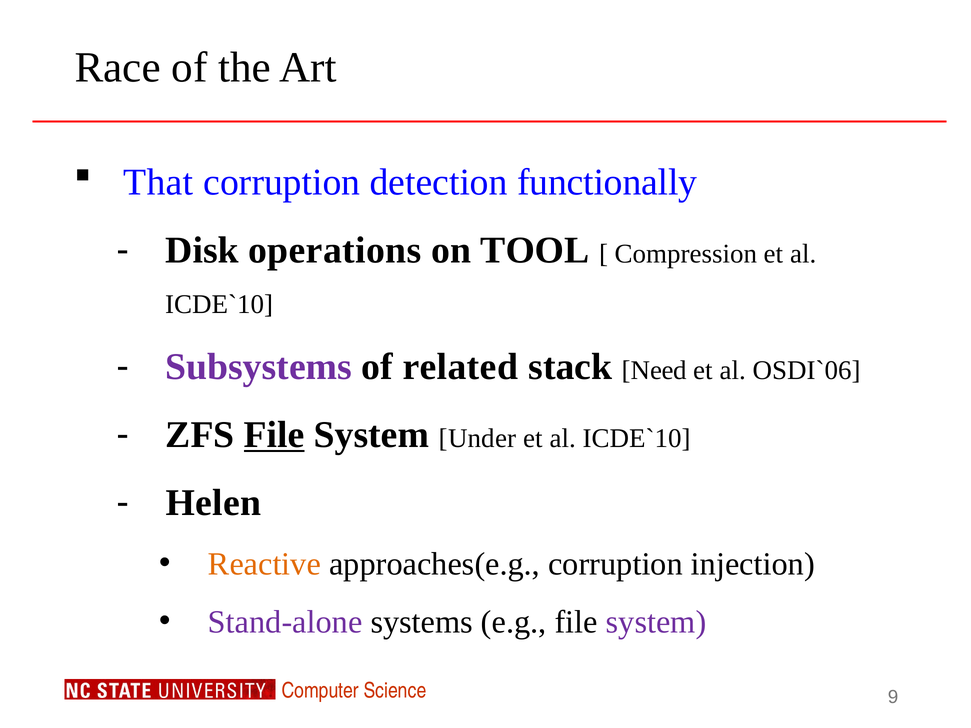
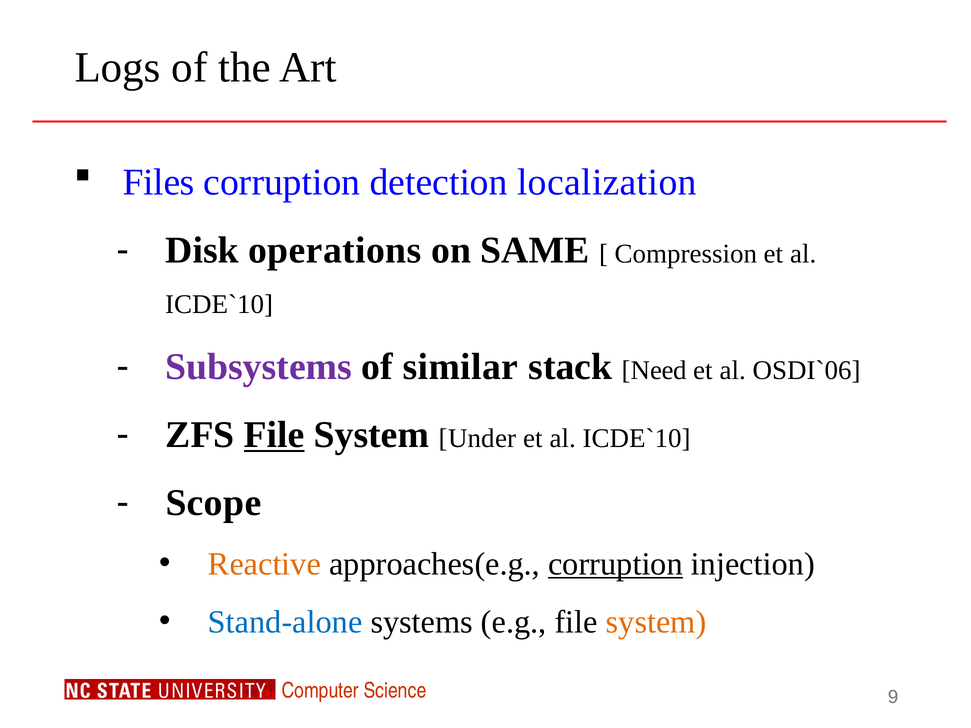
Race: Race -> Logs
That: That -> Files
functionally: functionally -> localization
TOOL: TOOL -> SAME
related: related -> similar
Helen: Helen -> Scope
corruption at (615, 564) underline: none -> present
Stand-alone colour: purple -> blue
system at (656, 622) colour: purple -> orange
